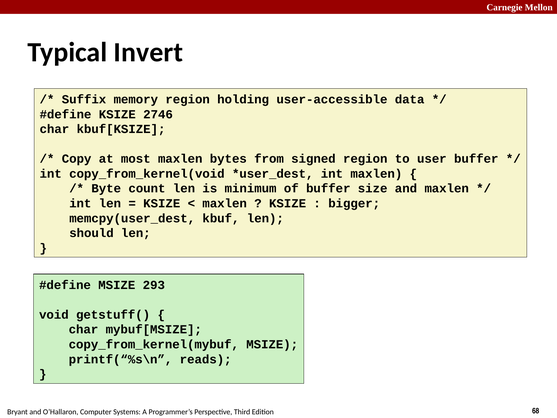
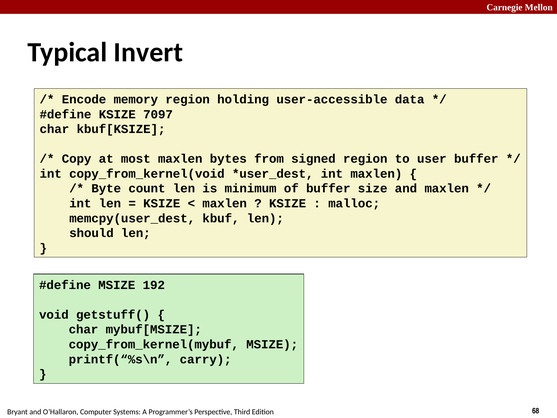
Suffix: Suffix -> Encode
2746: 2746 -> 7097
bigger: bigger -> malloc
293: 293 -> 192
reads: reads -> carry
